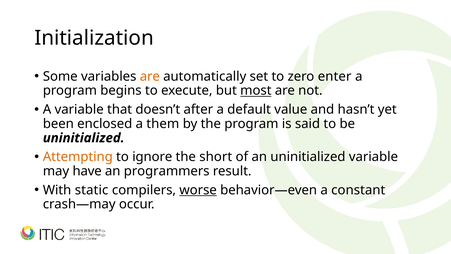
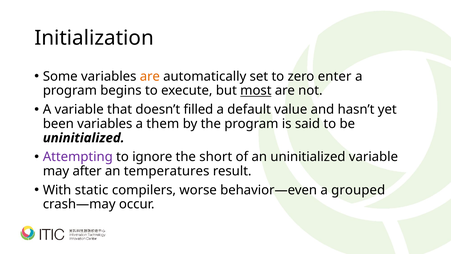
after: after -> filled
been enclosed: enclosed -> variables
Attempting colour: orange -> purple
have: have -> after
programmers: programmers -> temperatures
worse underline: present -> none
constant: constant -> grouped
